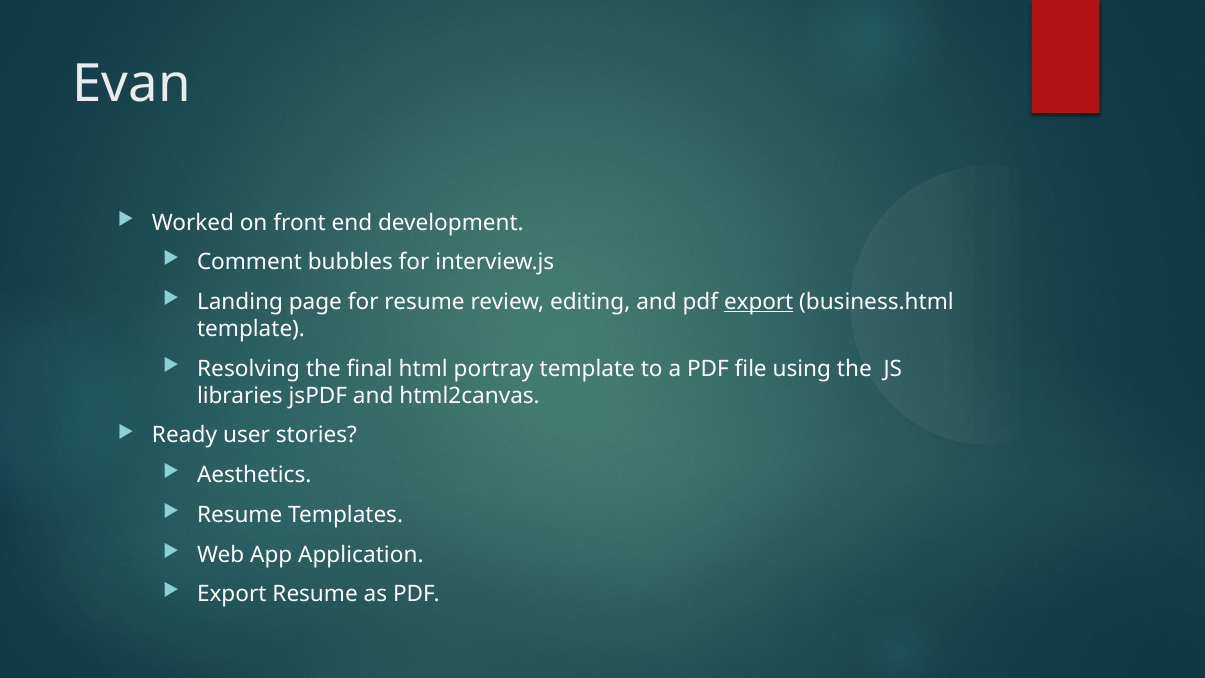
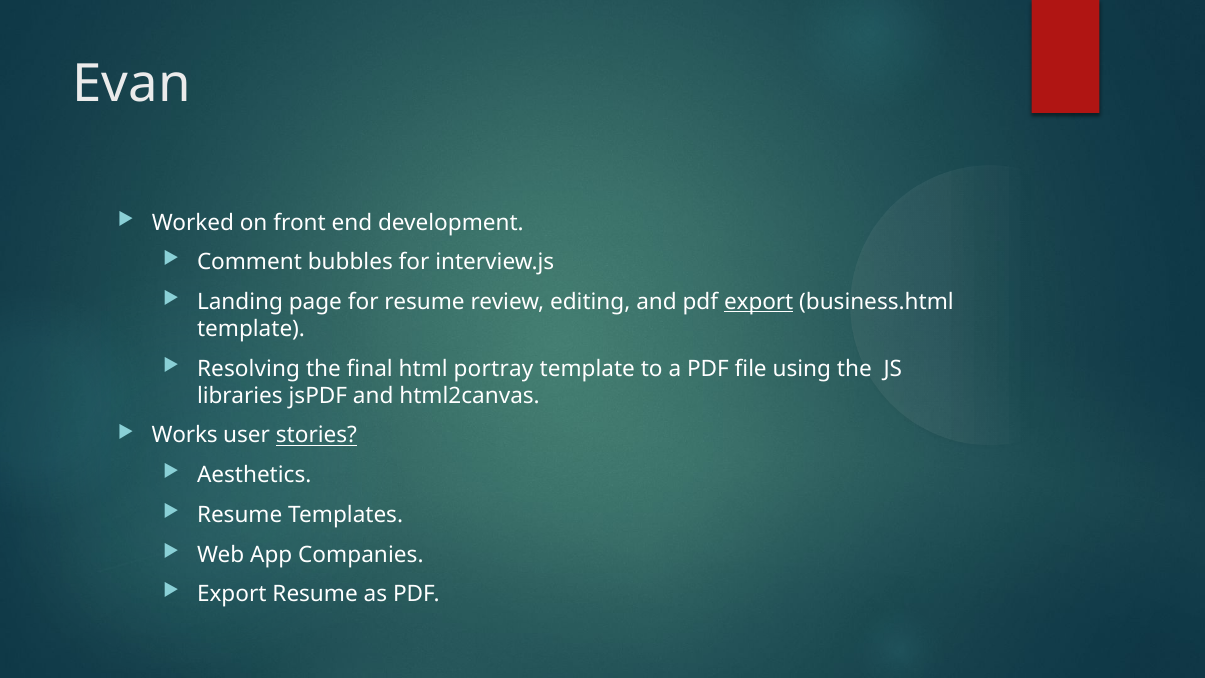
Ready: Ready -> Works
stories underline: none -> present
Application: Application -> Companies
